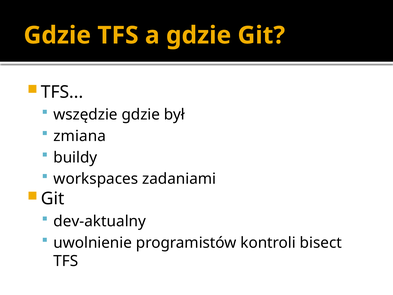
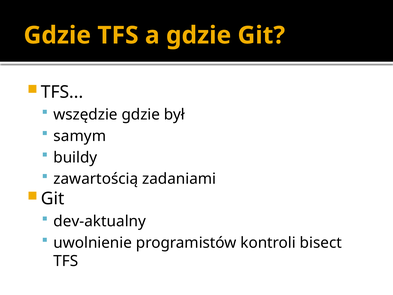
zmiana: zmiana -> samym
workspaces: workspaces -> zawartością
